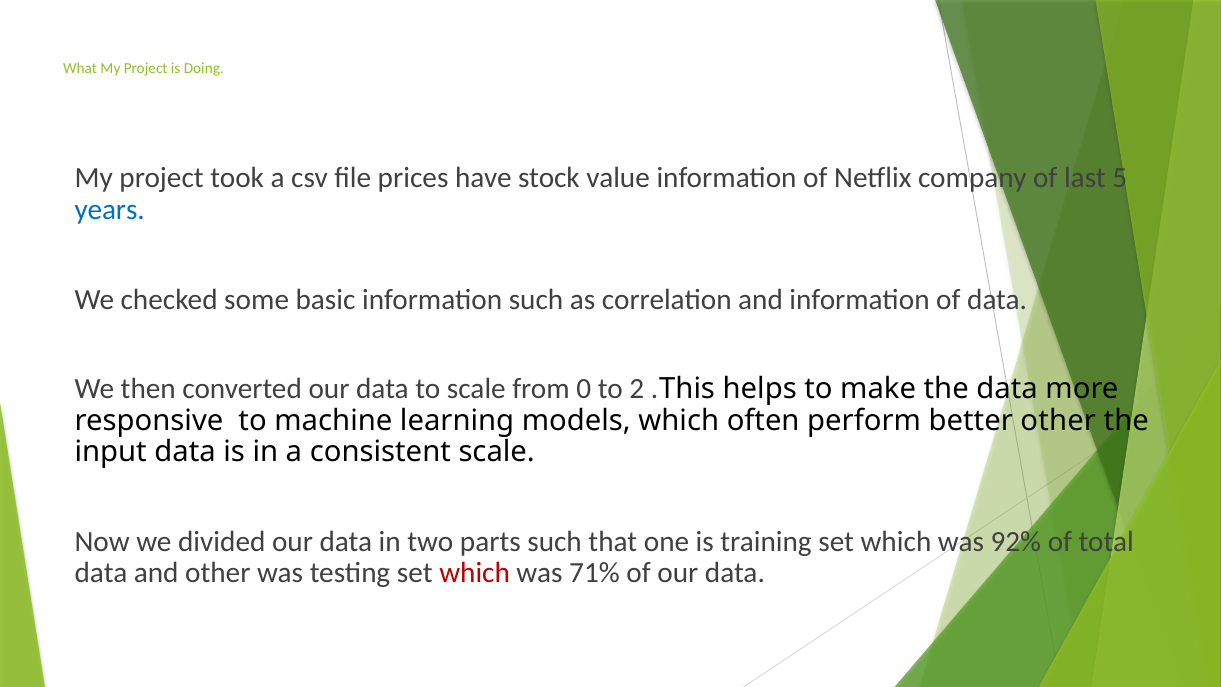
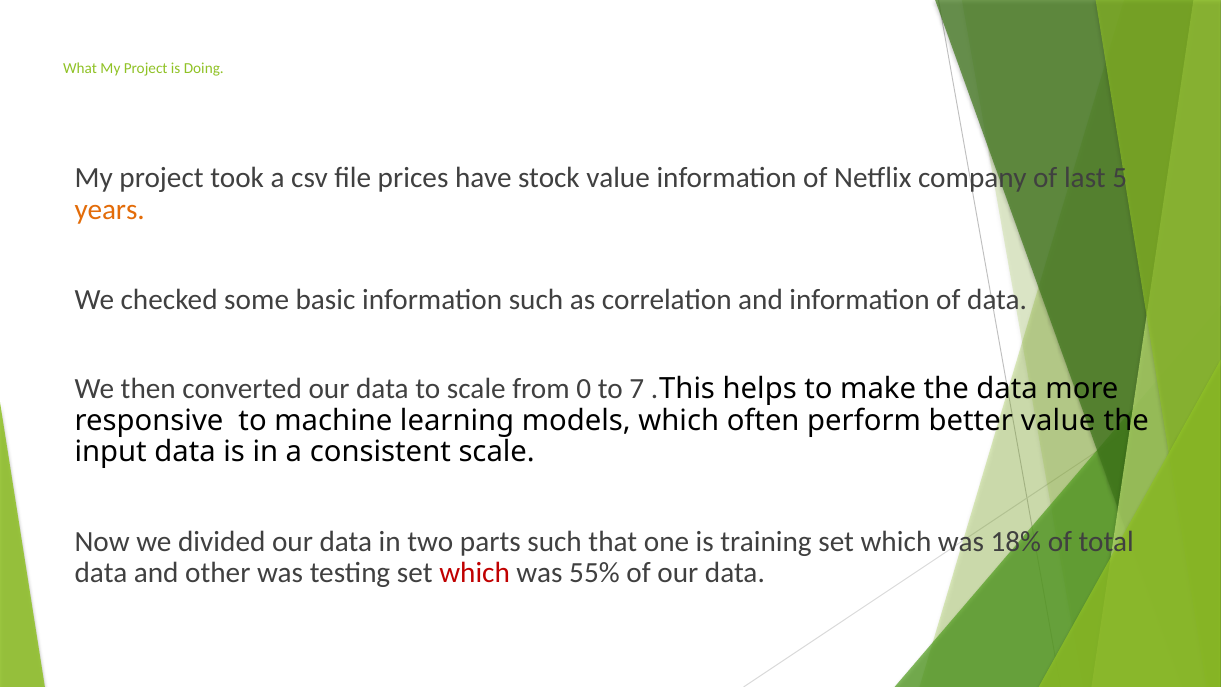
years colour: blue -> orange
2: 2 -> 7
better other: other -> value
92%: 92% -> 18%
71%: 71% -> 55%
